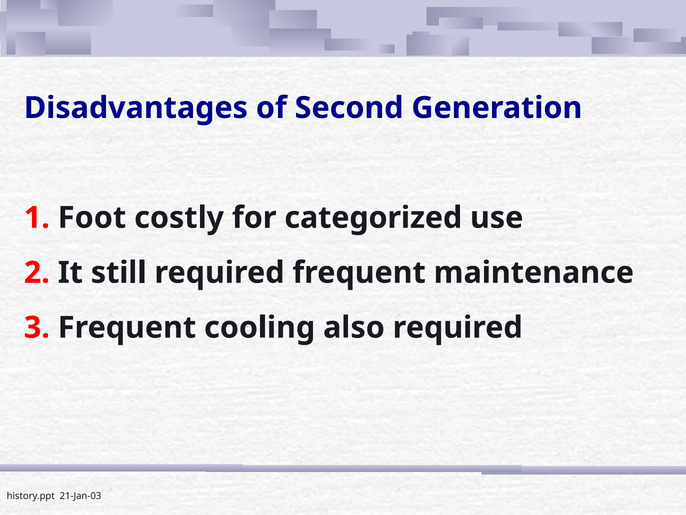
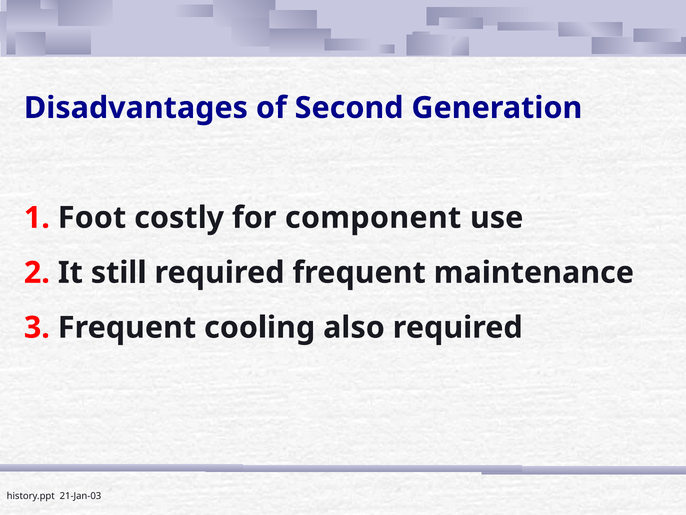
categorized: categorized -> component
